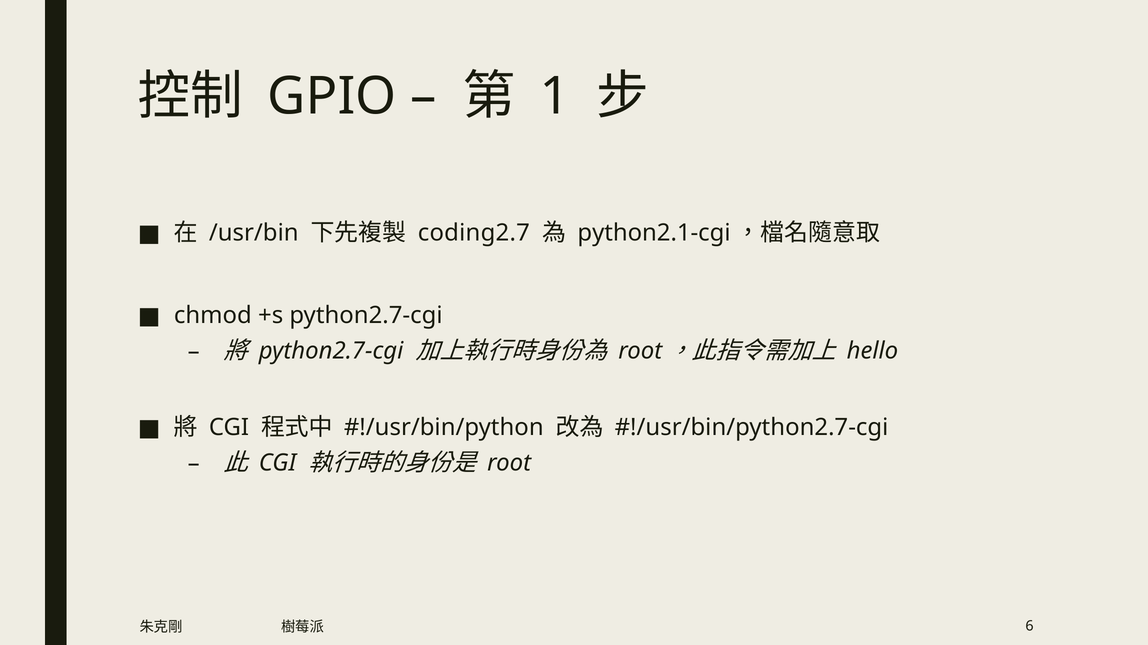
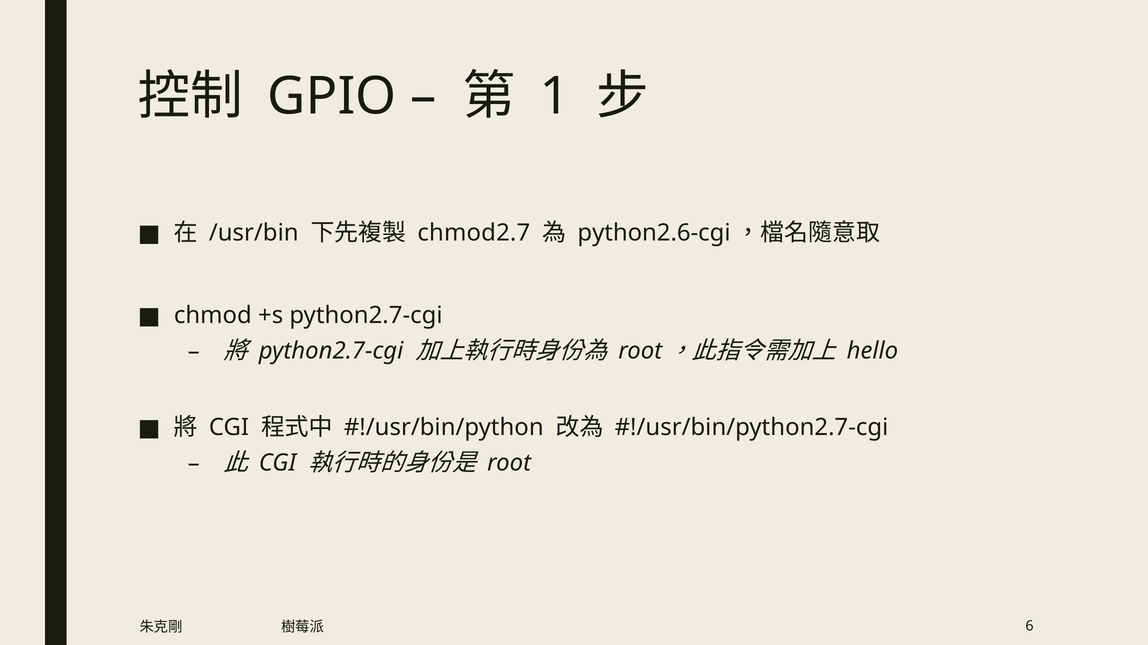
coding2.7: coding2.7 -> chmod2.7
python2.1-cgi: python2.1-cgi -> python2.6-cgi
